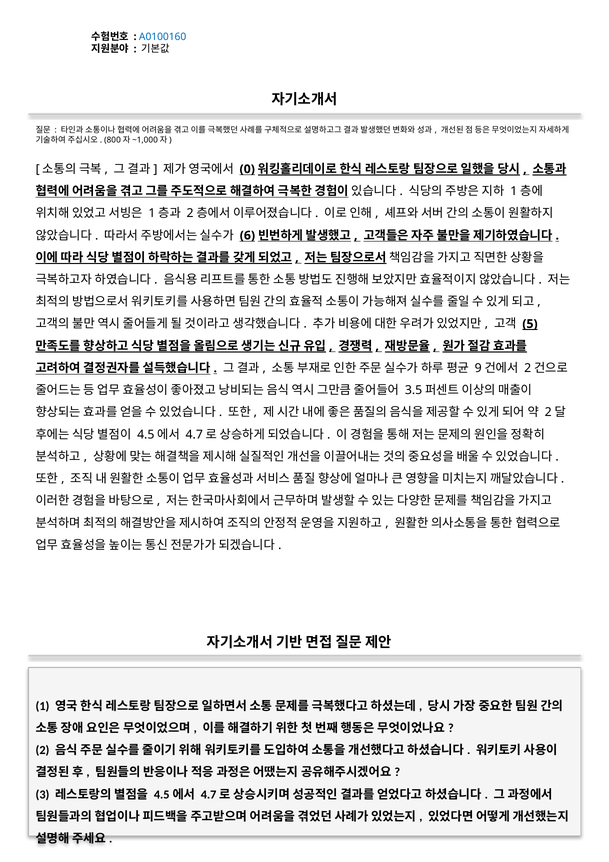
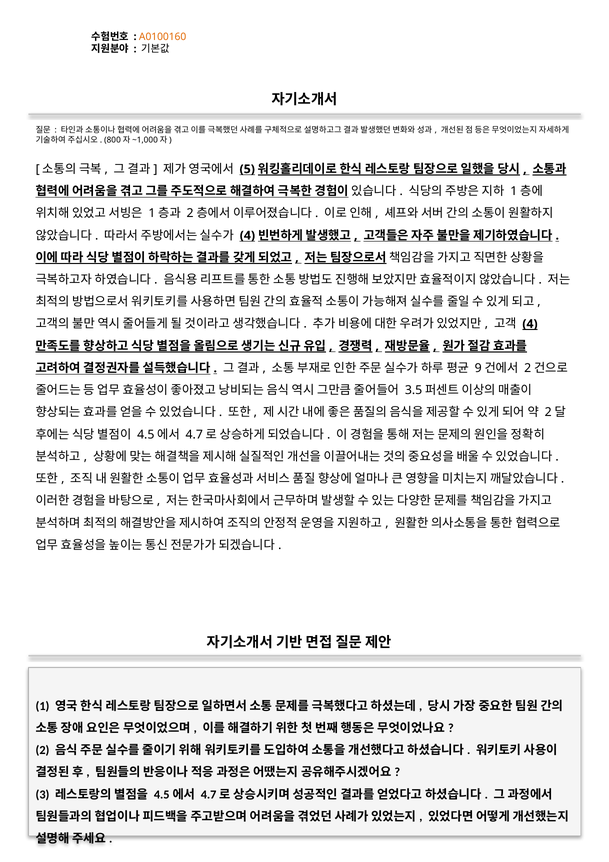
A0100160 colour: blue -> orange
0: 0 -> 5
6 at (247, 235): 6 -> 4
5 at (530, 324): 5 -> 4
